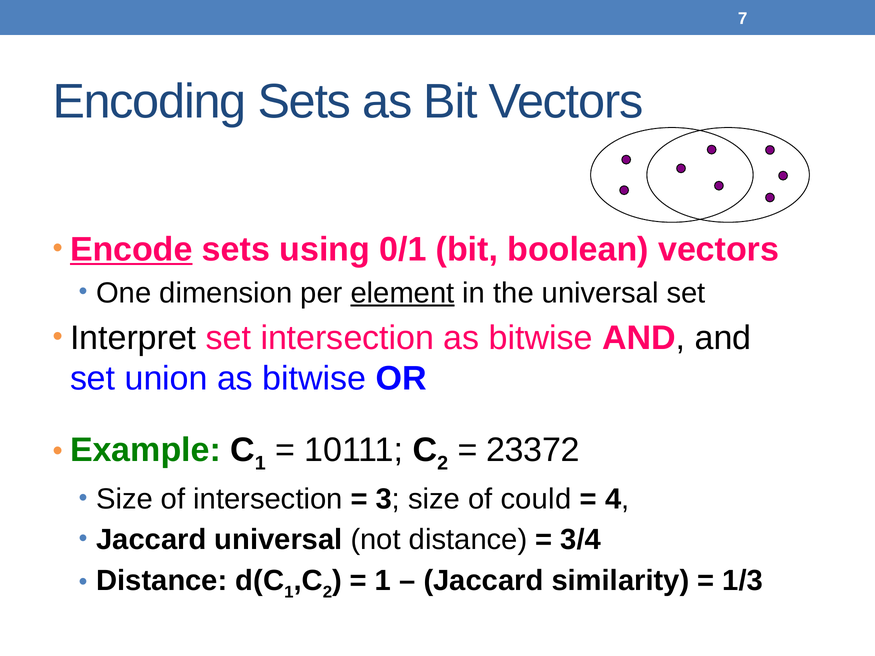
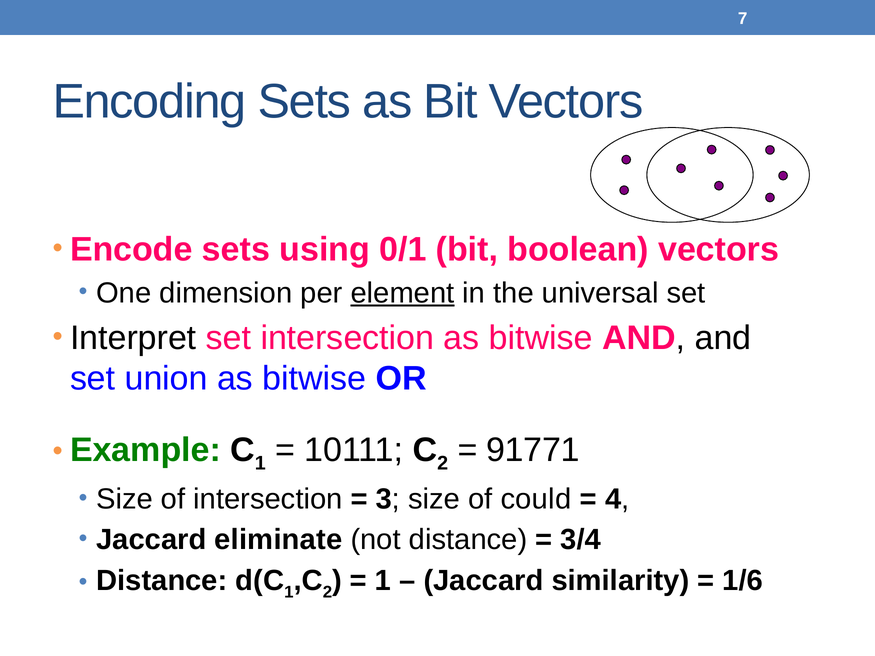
Encode underline: present -> none
23372: 23372 -> 91771
Jaccard universal: universal -> eliminate
1/3: 1/3 -> 1/6
